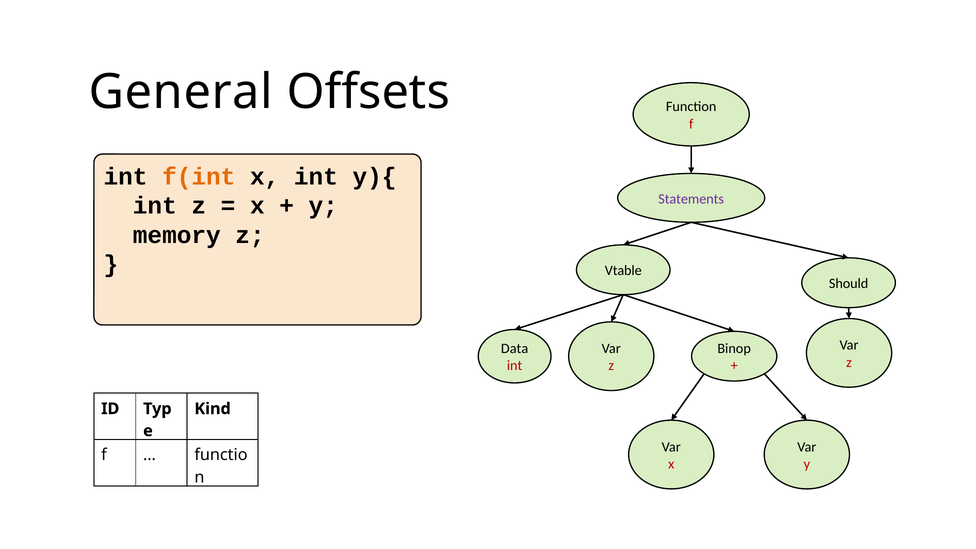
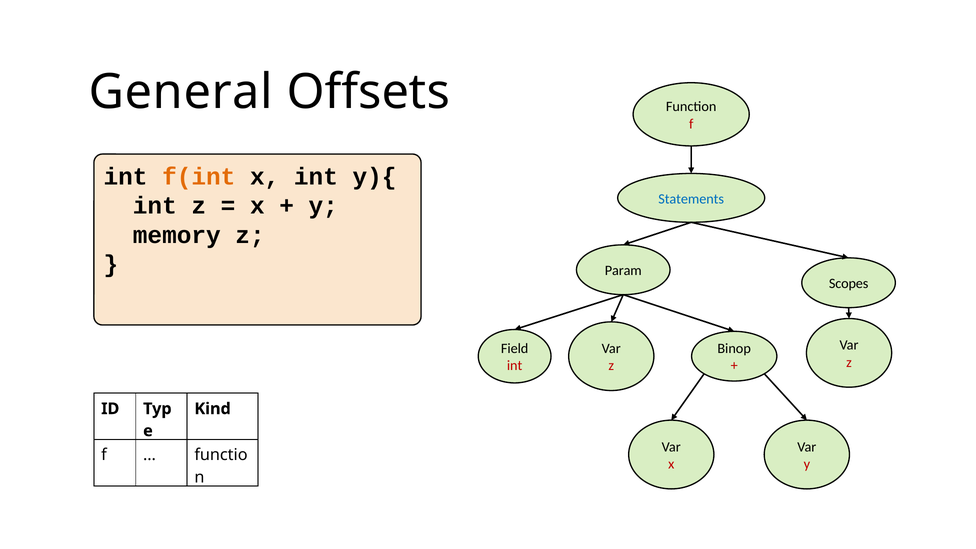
Statements colour: purple -> blue
Vtable: Vtable -> Param
Should: Should -> Scopes
Data: Data -> Field
